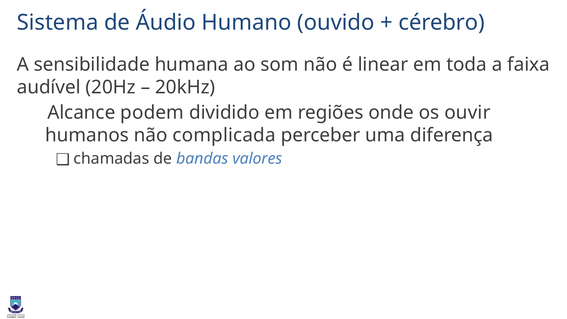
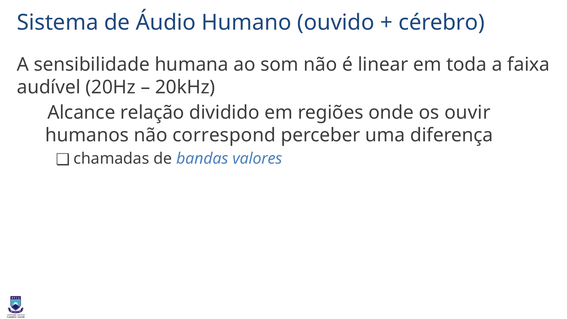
podem: podem -> relação
complicada: complicada -> correspond
